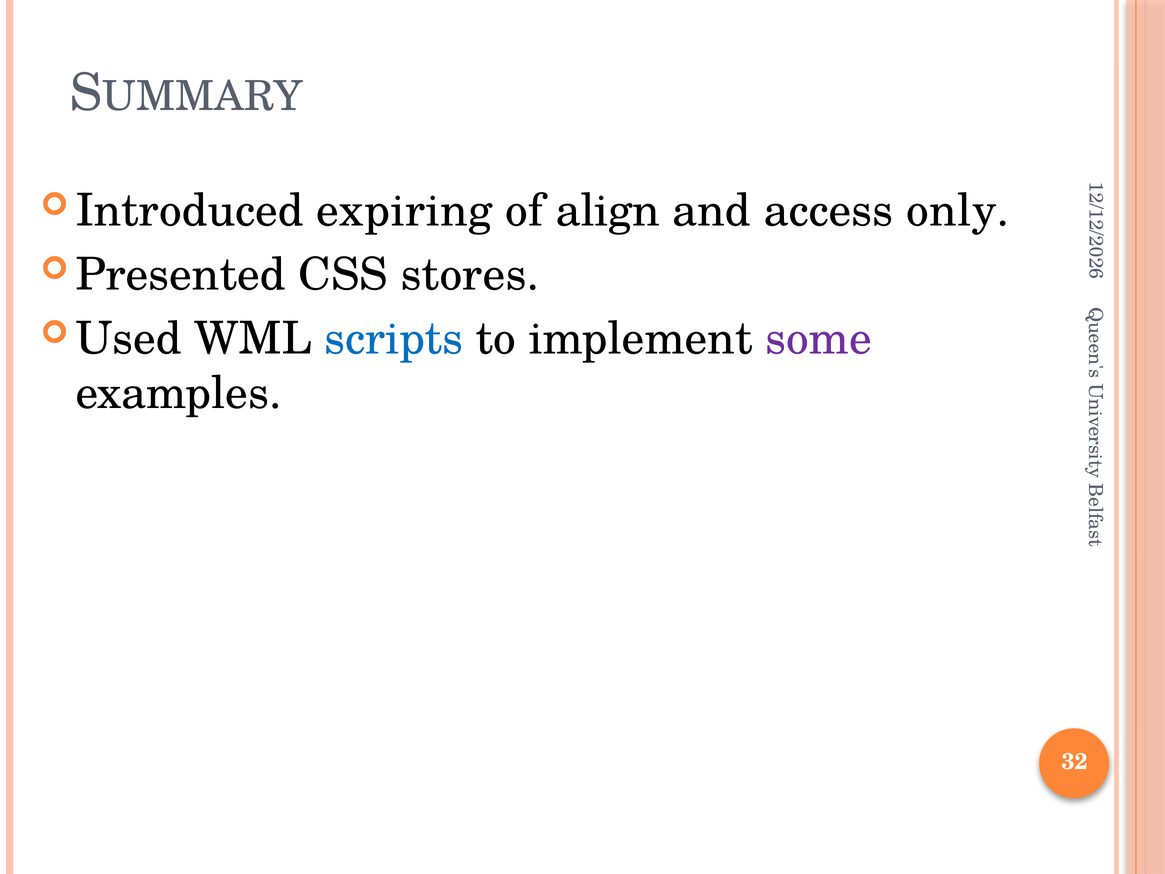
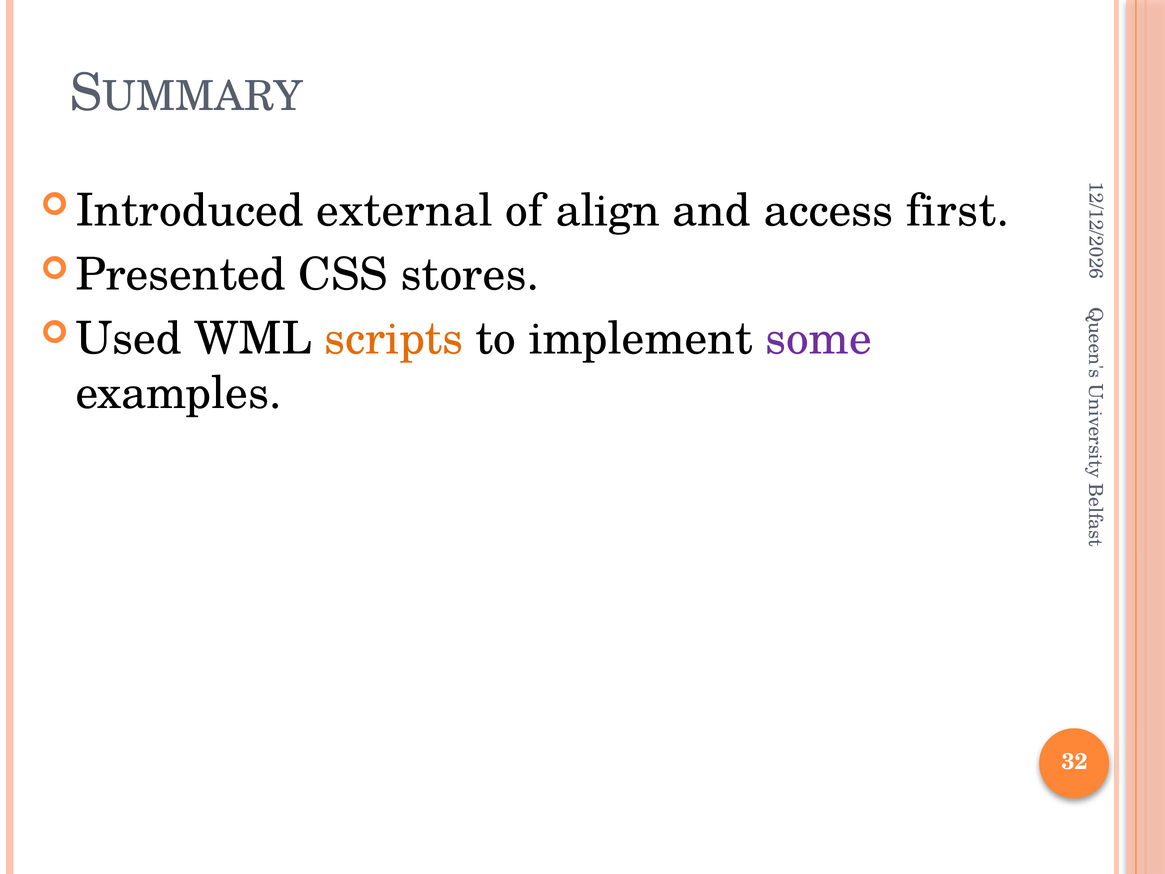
expiring: expiring -> external
only: only -> first
scripts colour: blue -> orange
